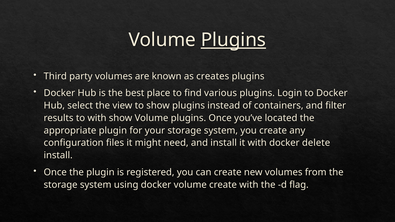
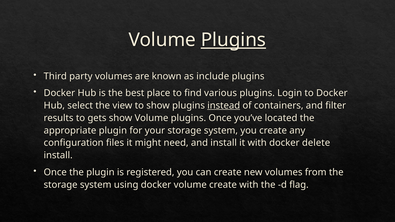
creates: creates -> include
instead underline: none -> present
to with: with -> gets
